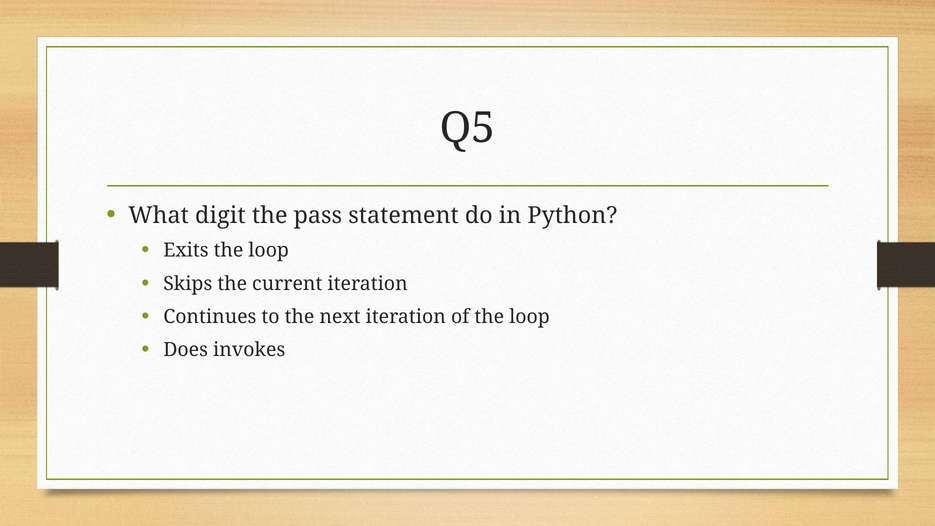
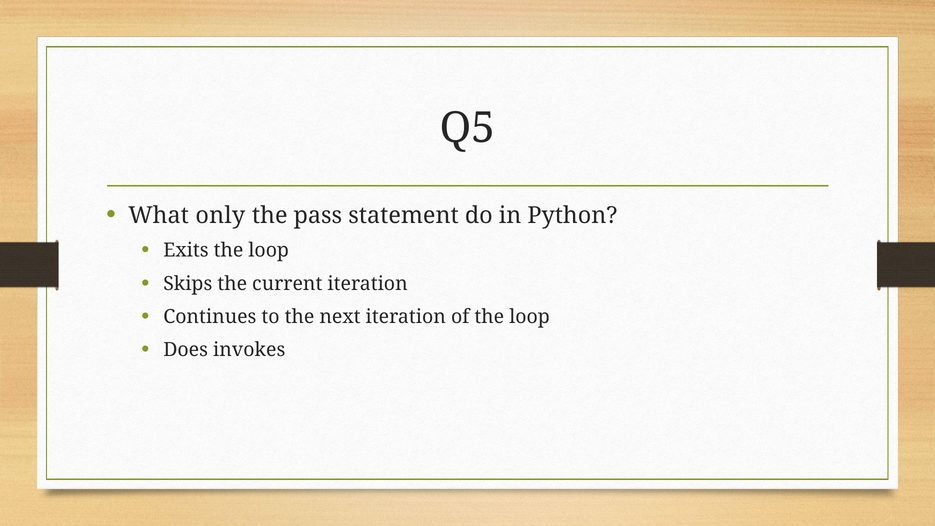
digit: digit -> only
